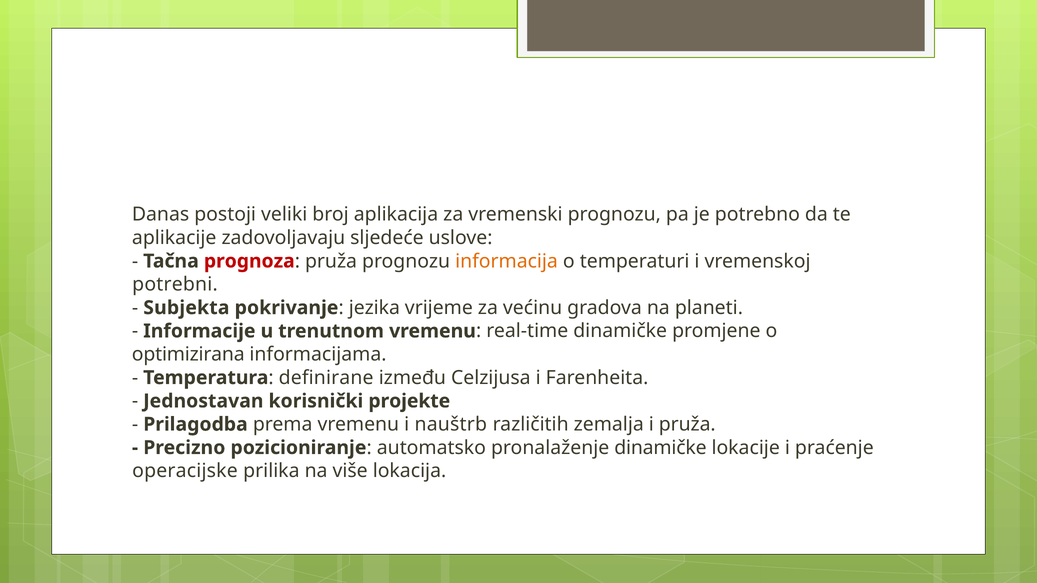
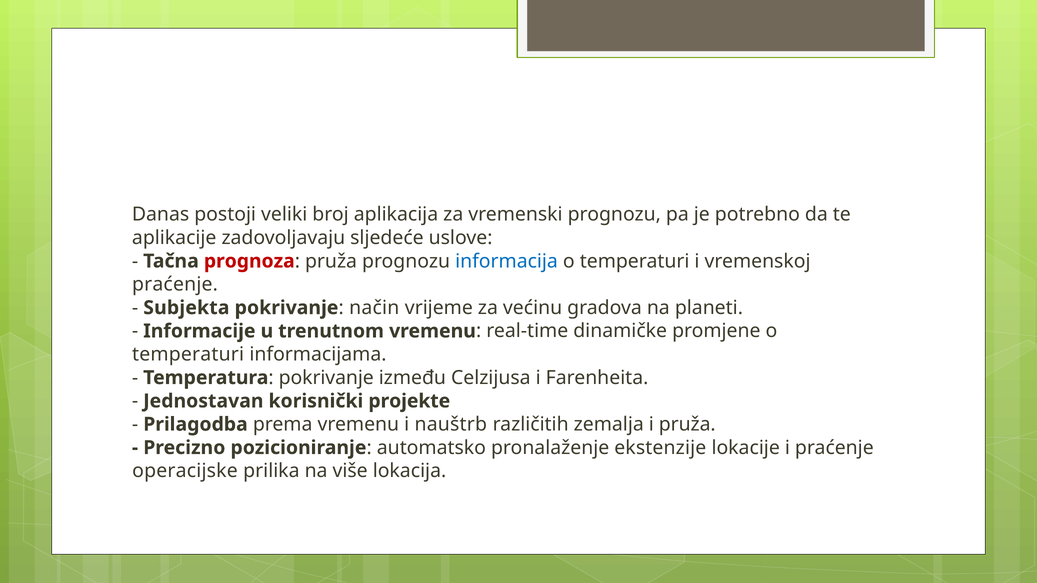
informacija colour: orange -> blue
potrebni at (175, 285): potrebni -> praćenje
jezika: jezika -> način
optimizirana at (188, 355): optimizirana -> temperaturi
definirane at (326, 378): definirane -> pokrivanje
pronalaženje dinamičke: dinamičke -> ekstenzije
